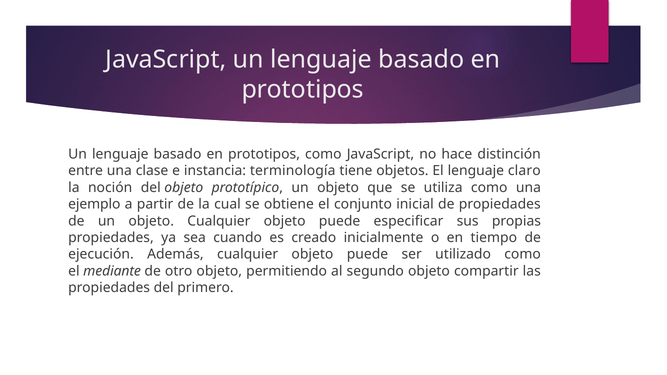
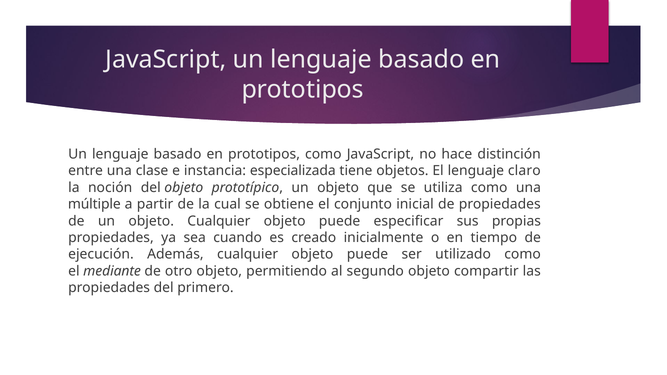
terminología: terminología -> especializada
ejemplo: ejemplo -> múltiple
